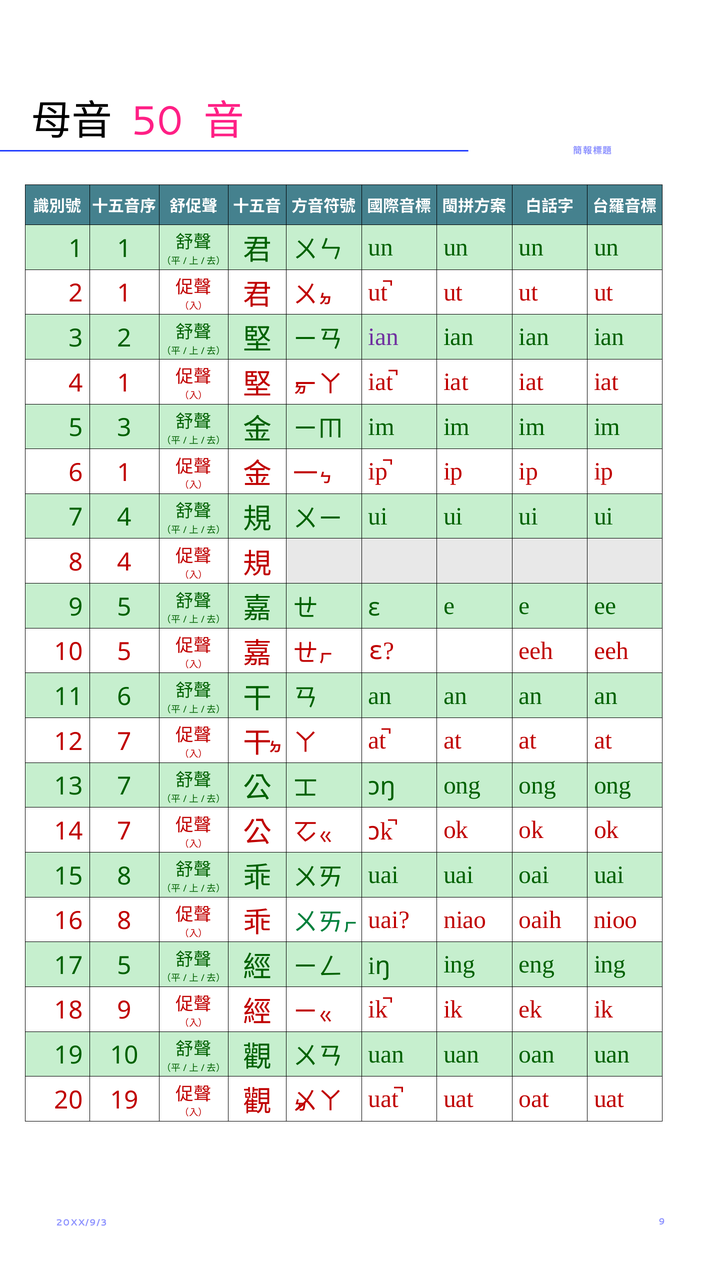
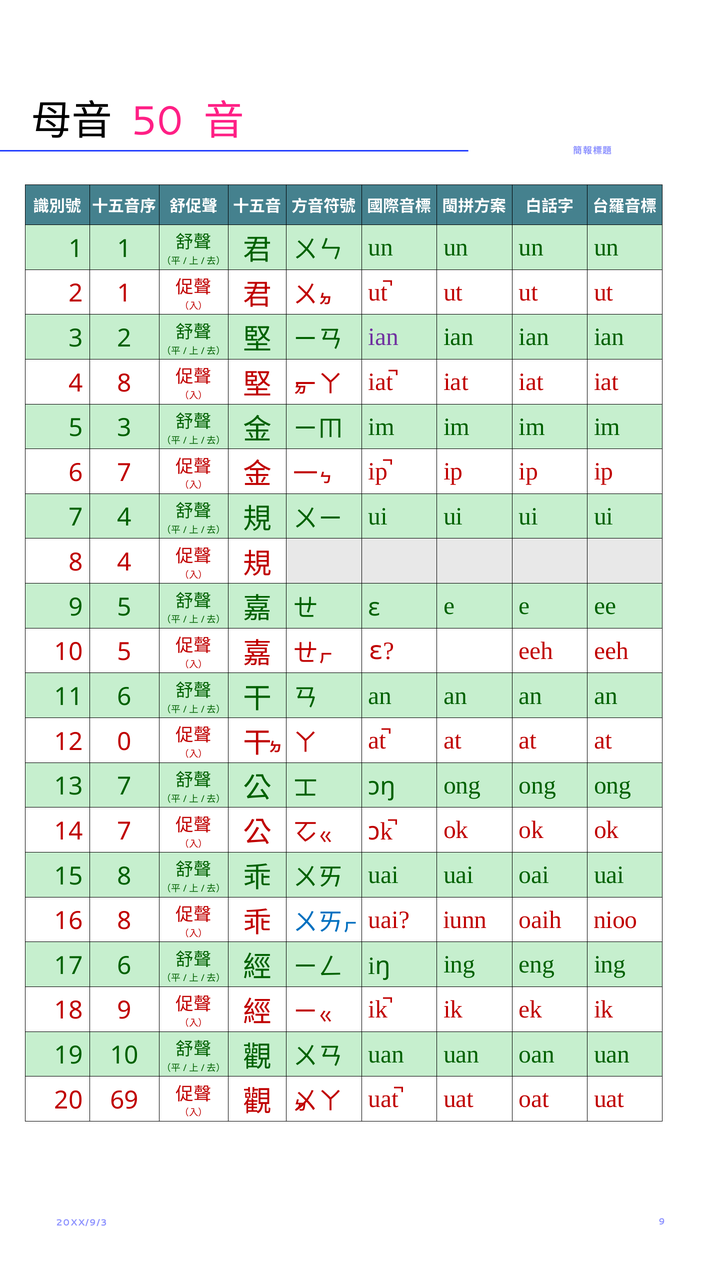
4 1: 1 -> 8
6 1: 1 -> 7
12 7: 7 -> 0
ㄨㄞㆷ colour: green -> blue
niao: niao -> iunn
17 5: 5 -> 6
20 19: 19 -> 69
